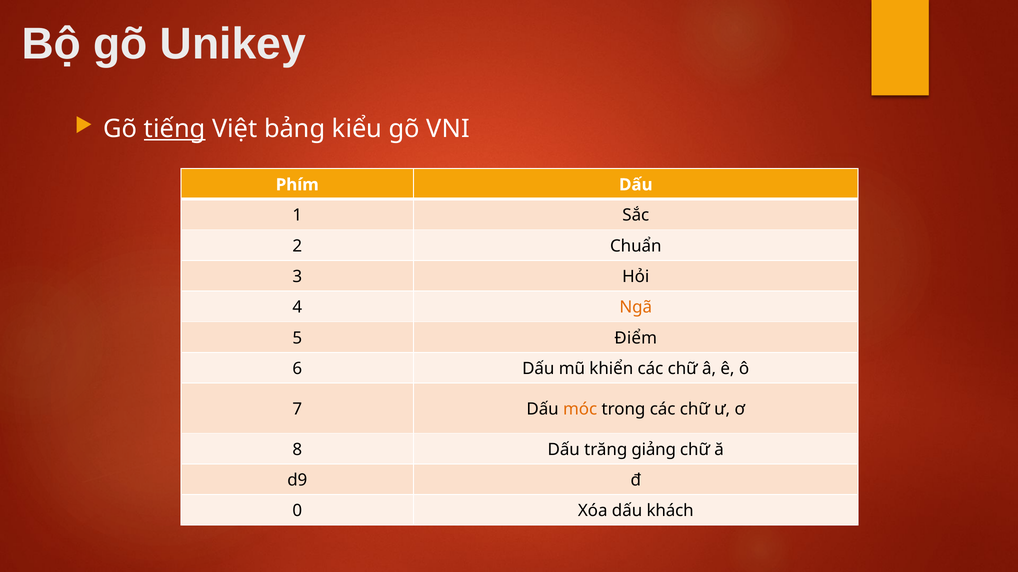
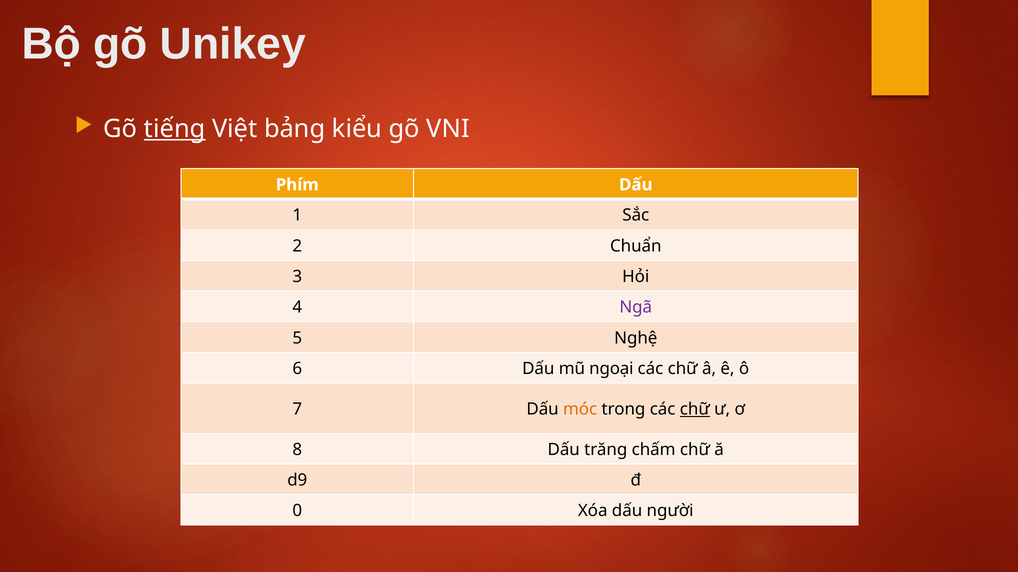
Ngã colour: orange -> purple
Điểm: Điểm -> Nghệ
khiển: khiển -> ngoại
chữ at (695, 410) underline: none -> present
giảng: giảng -> chấm
khách: khách -> người
